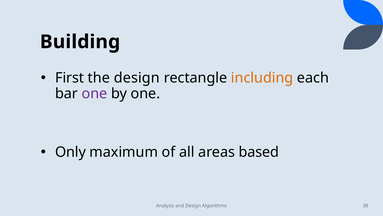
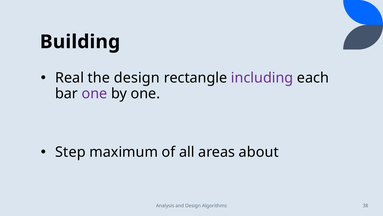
First: First -> Real
including colour: orange -> purple
Only: Only -> Step
based: based -> about
